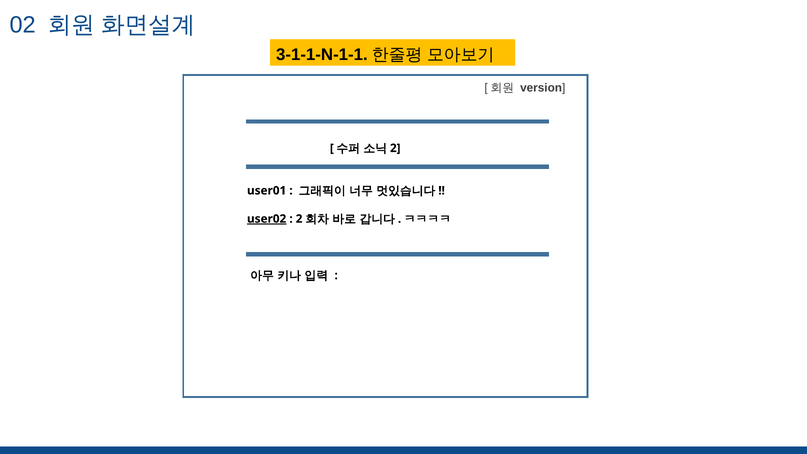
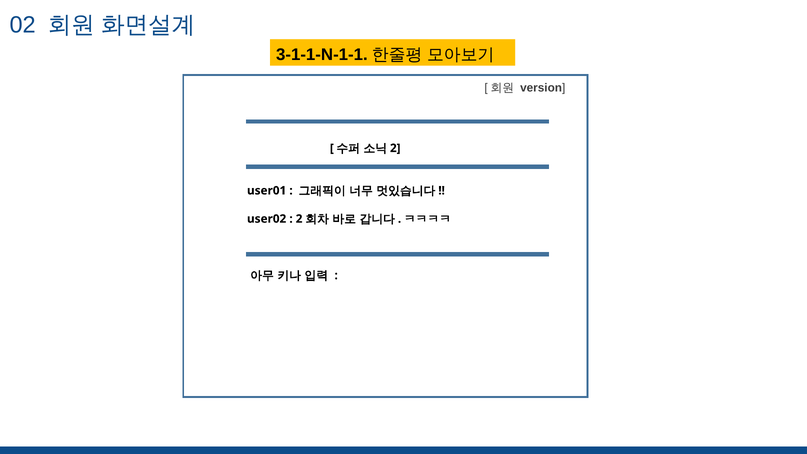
user02 underline: present -> none
